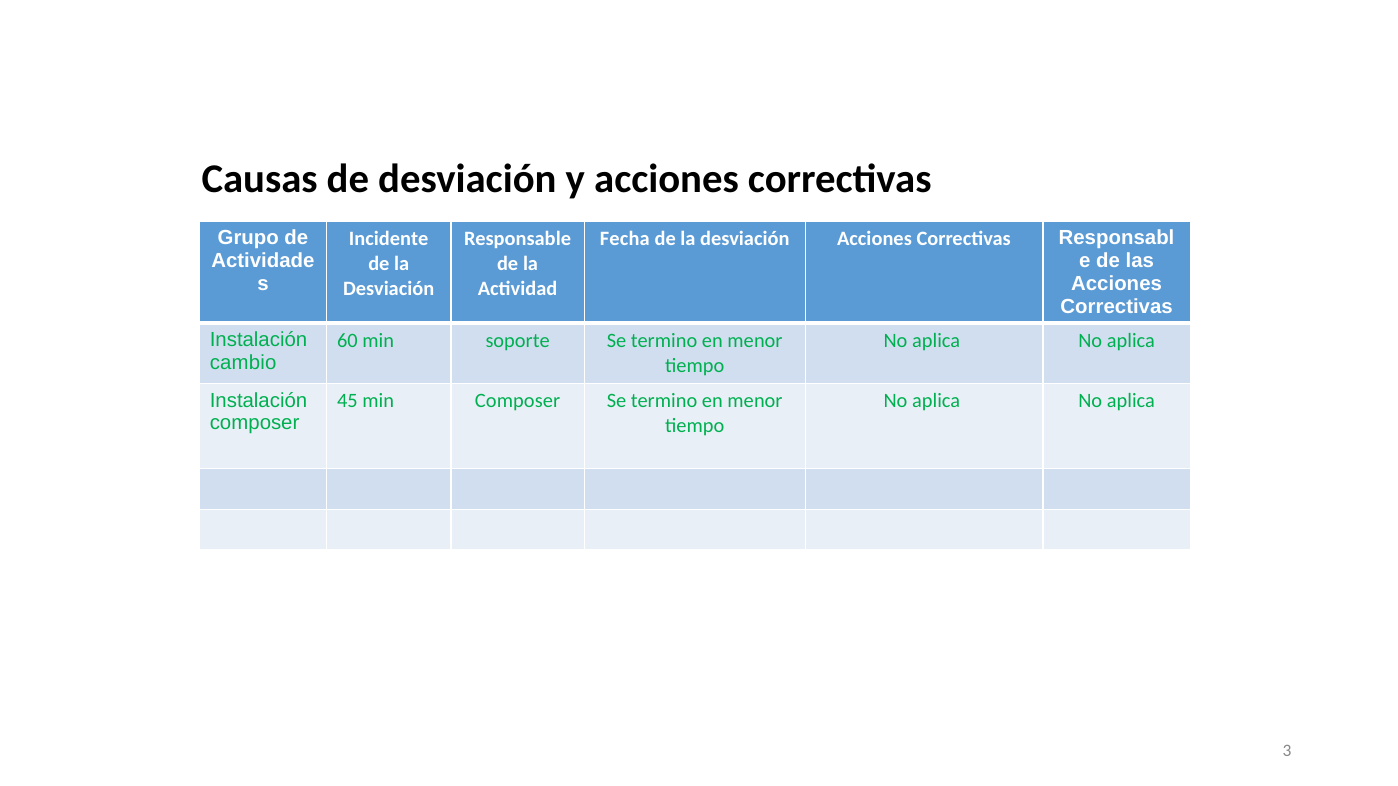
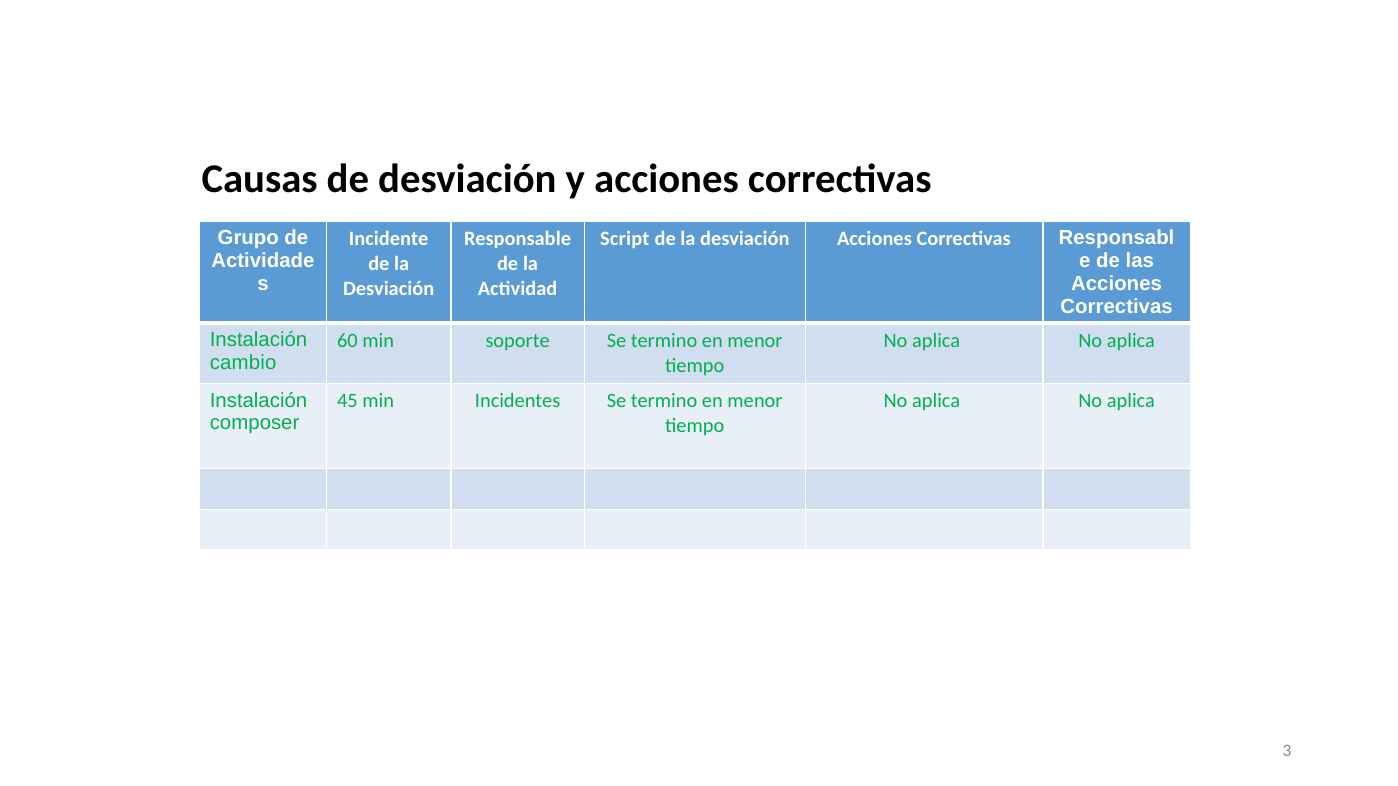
Fecha: Fecha -> Script
min Composer: Composer -> Incidentes
